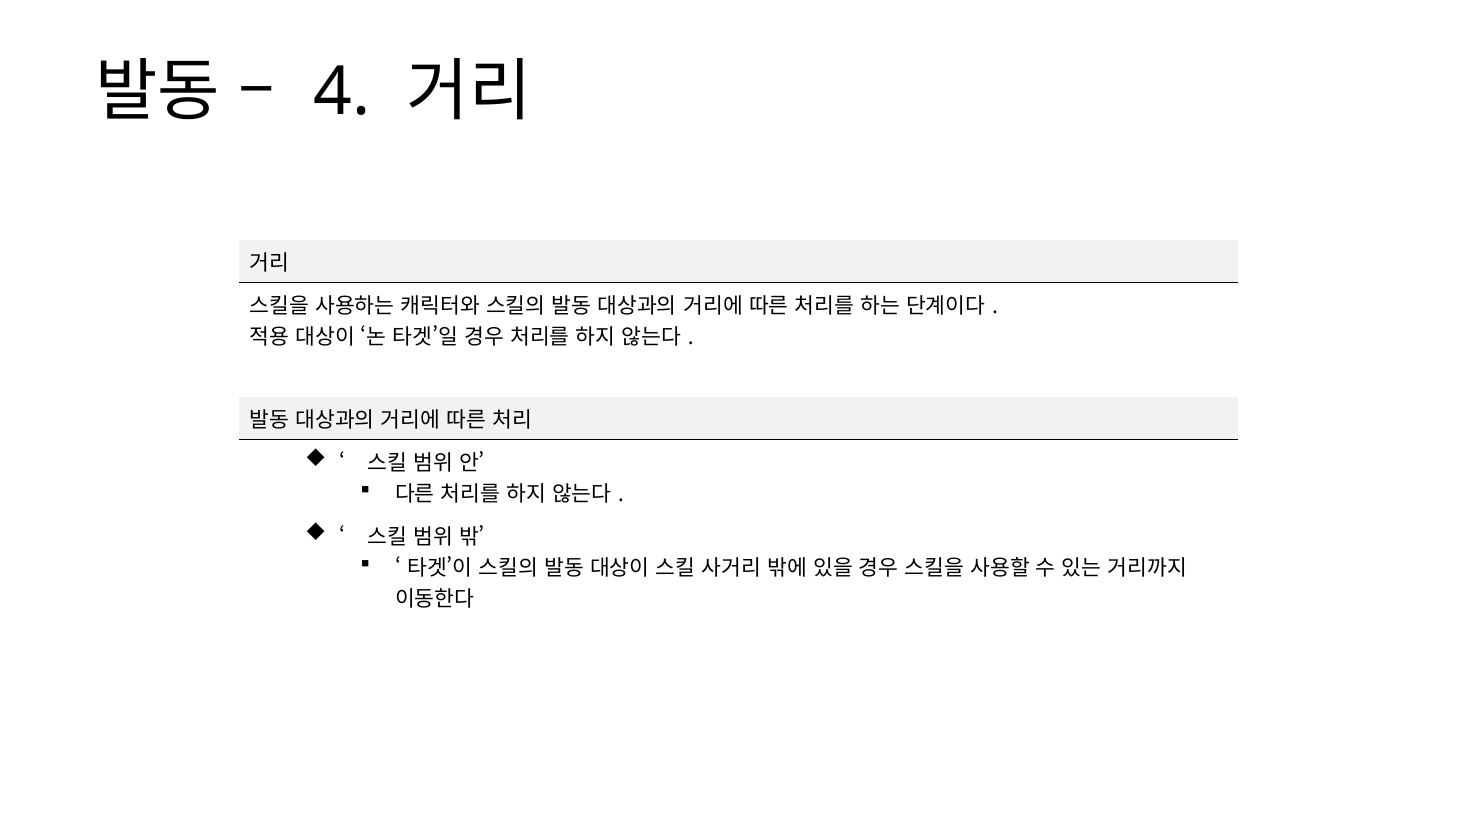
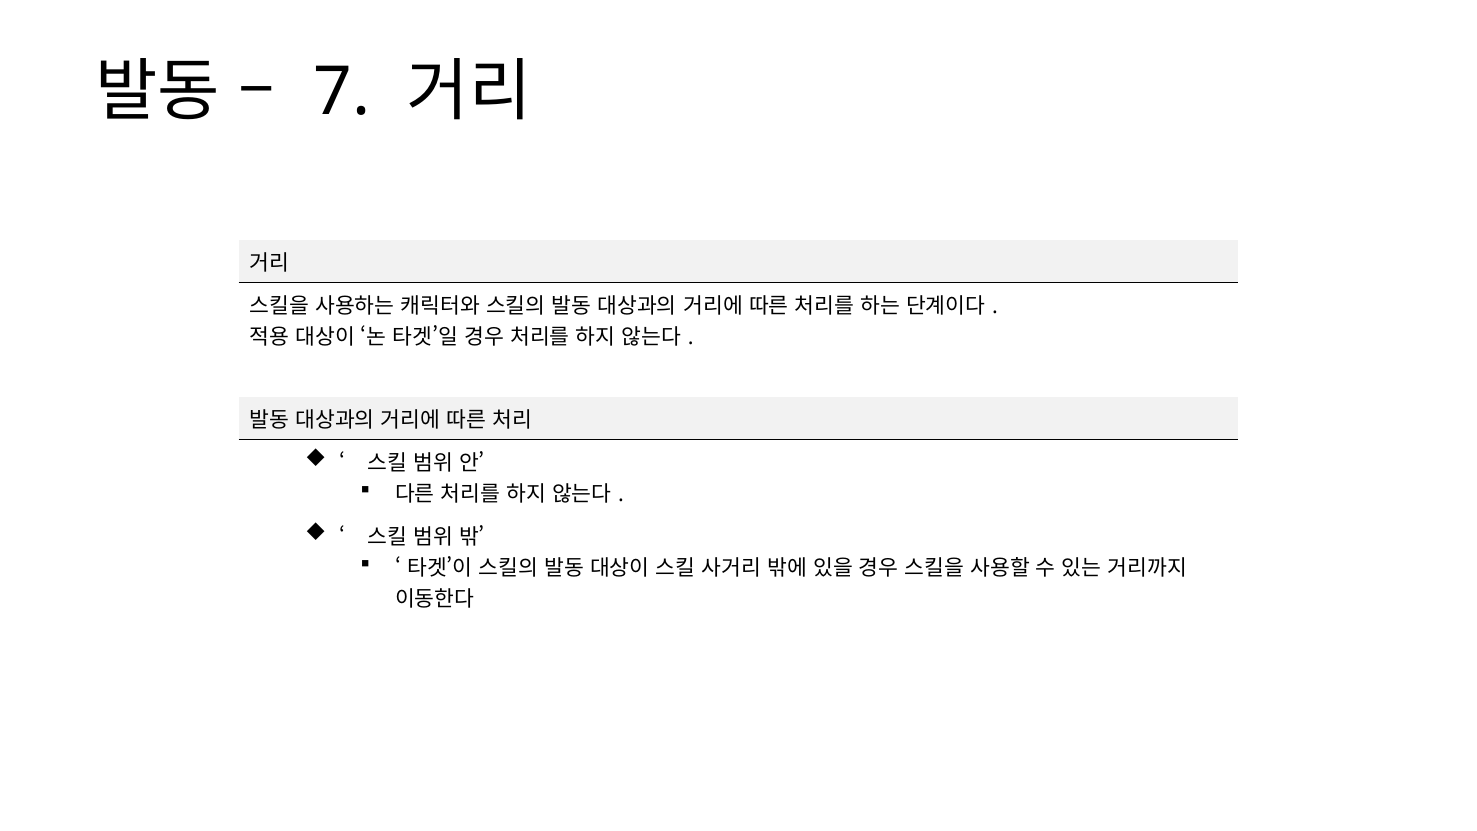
4: 4 -> 7
